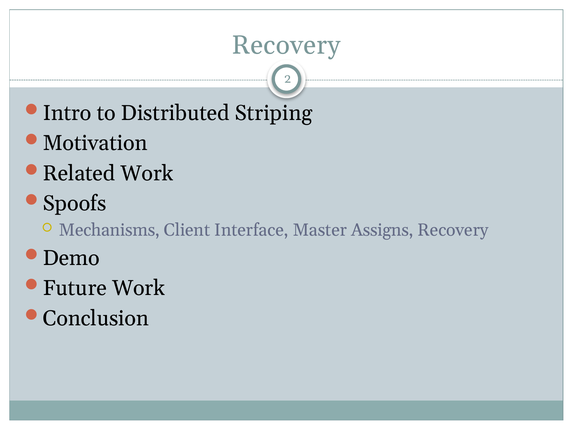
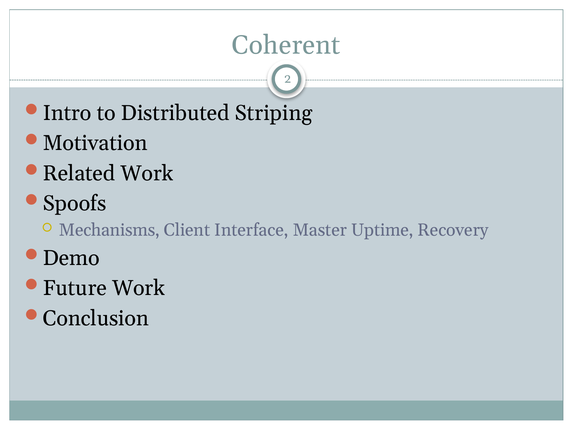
Recovery at (286, 45): Recovery -> Coherent
Assigns: Assigns -> Uptime
